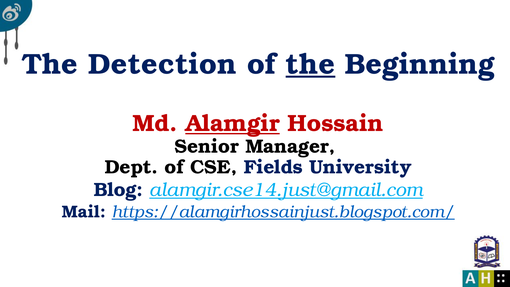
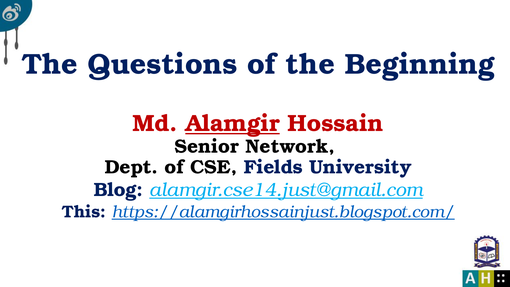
Detection: Detection -> Questions
the at (310, 64) underline: present -> none
Manager: Manager -> Network
Mail: Mail -> This
